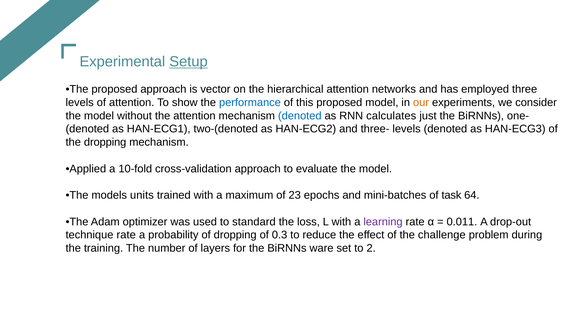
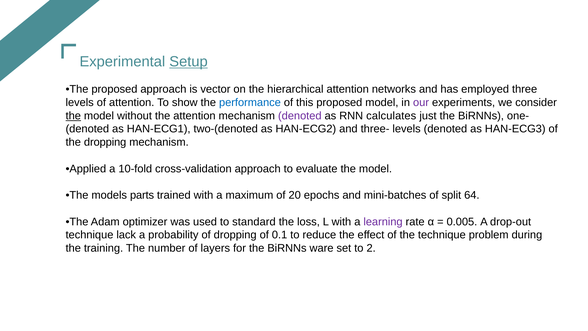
our colour: orange -> purple
the at (73, 116) underline: none -> present
denoted at (300, 116) colour: blue -> purple
units: units -> parts
23: 23 -> 20
task: task -> split
0.011: 0.011 -> 0.005
technique rate: rate -> lack
0.3: 0.3 -> 0.1
the challenge: challenge -> technique
